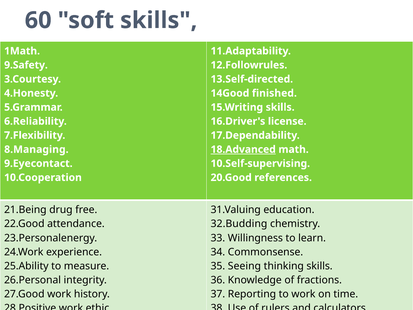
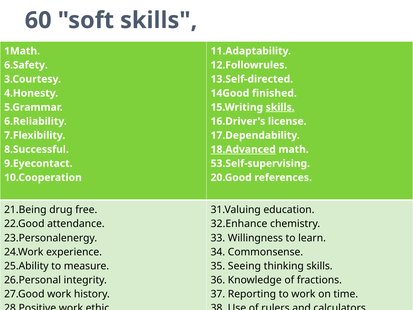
9.Safety: 9.Safety -> 6.Safety
skills at (280, 107) underline: none -> present
8.Managing: 8.Managing -> 8.Successful
10.Self-supervising: 10.Self-supervising -> 53.Self-supervising
32.Budding: 32.Budding -> 32.Enhance
